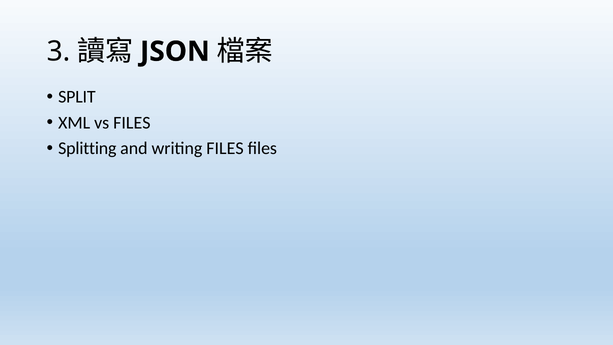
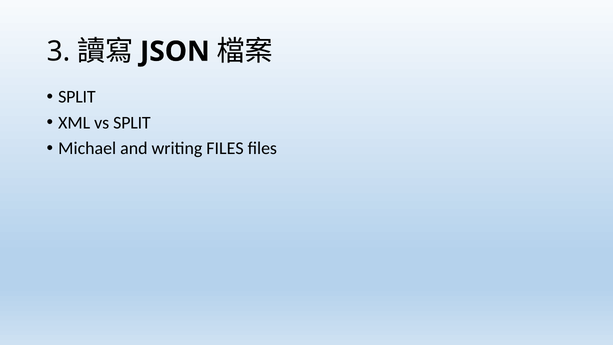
vs FILES: FILES -> SPLIT
Splitting: Splitting -> Michael
